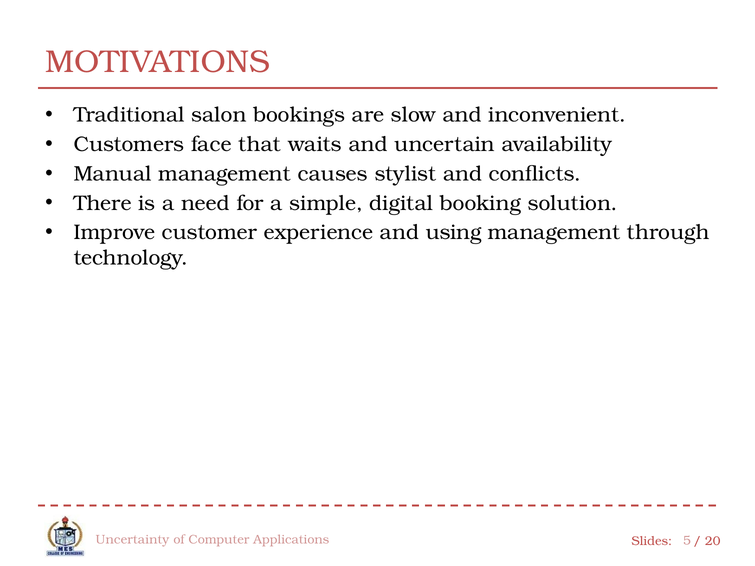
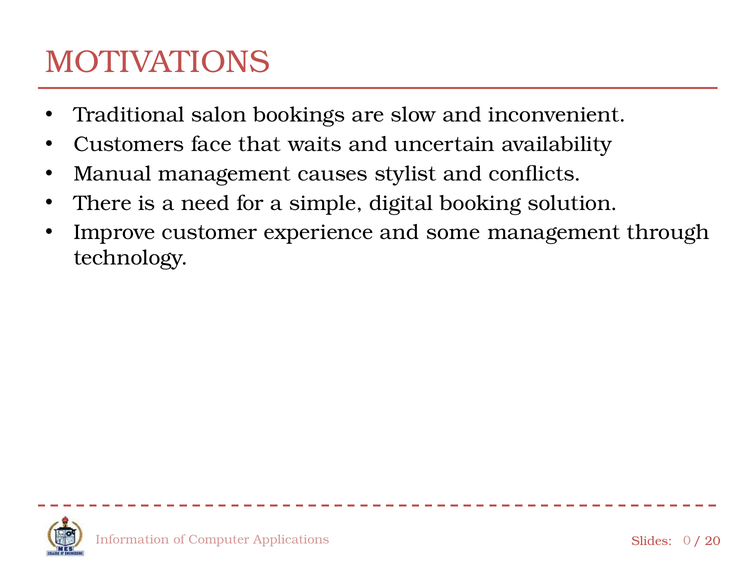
using: using -> some
Uncertainty: Uncertainty -> Information
5: 5 -> 0
